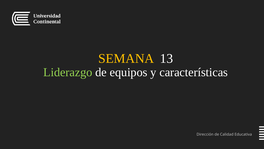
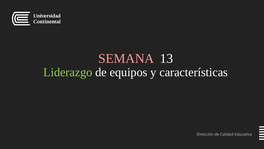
SEMANA colour: yellow -> pink
